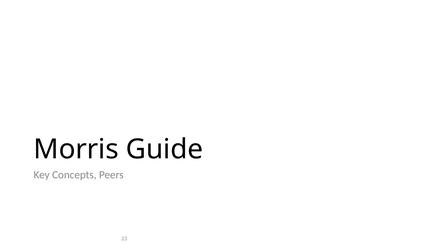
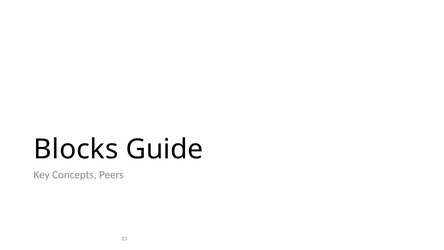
Morris: Morris -> Blocks
